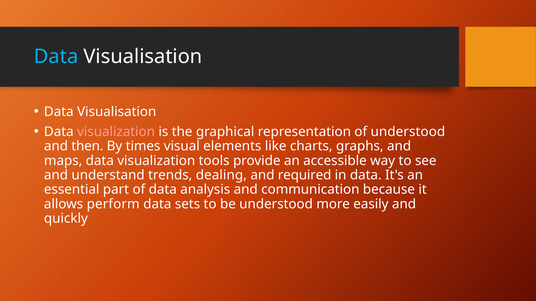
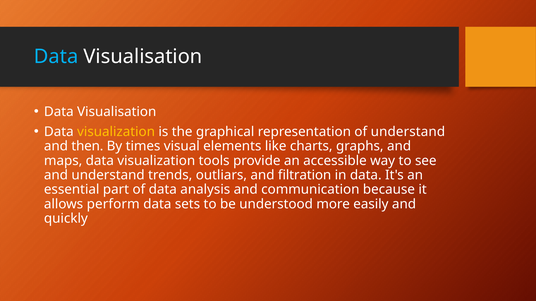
visualization at (116, 132) colour: pink -> yellow
of understood: understood -> understand
dealing: dealing -> outliars
required: required -> filtration
